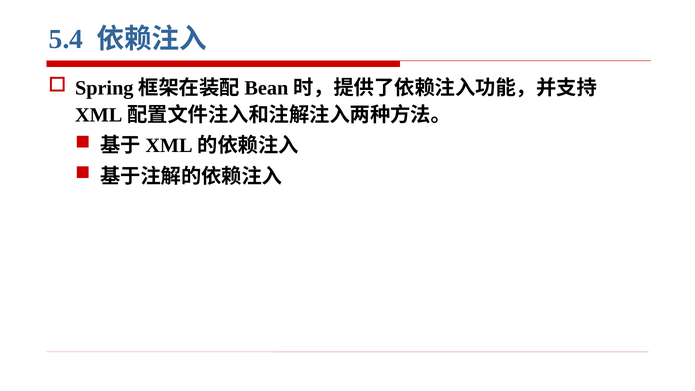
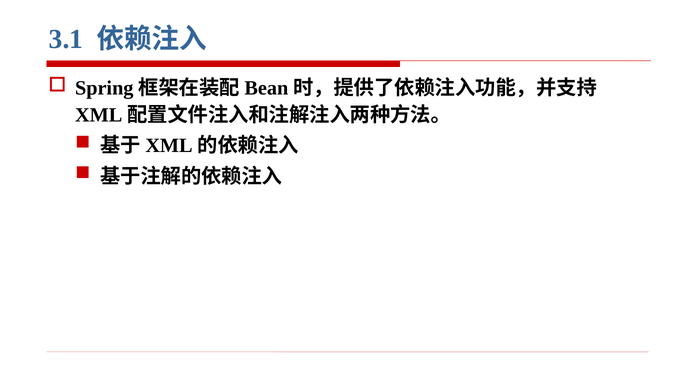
5.4: 5.4 -> 3.1
